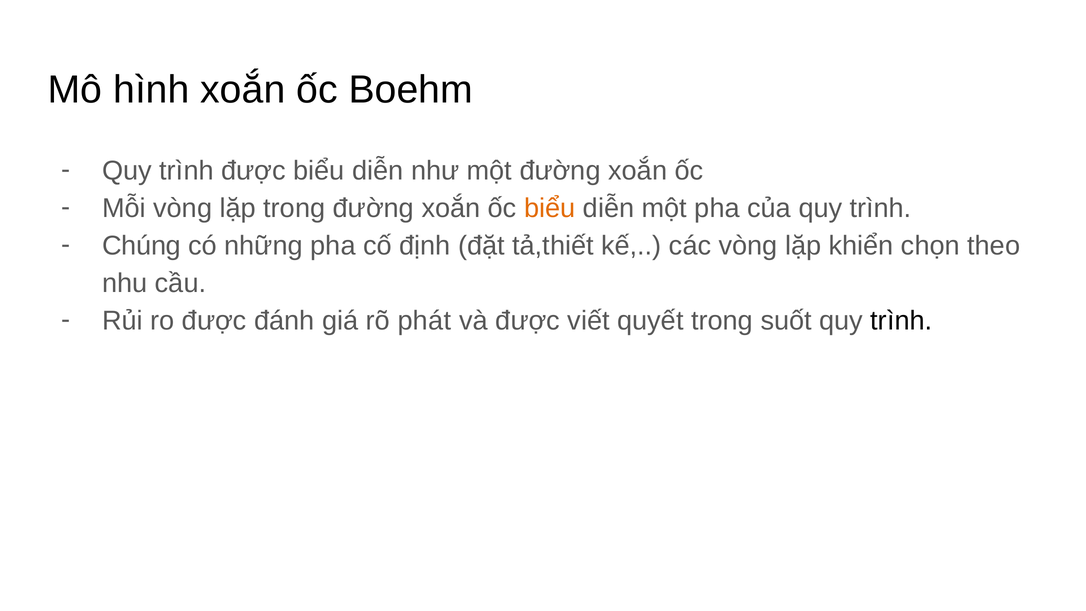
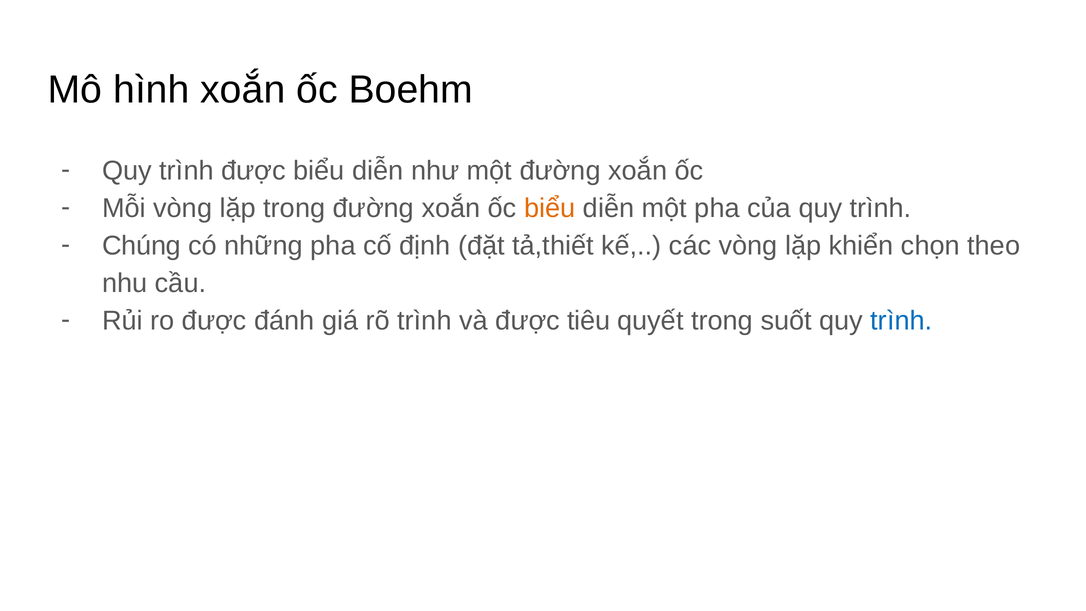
rõ phát: phát -> trình
viết: viết -> tiêu
trình at (901, 321) colour: black -> blue
